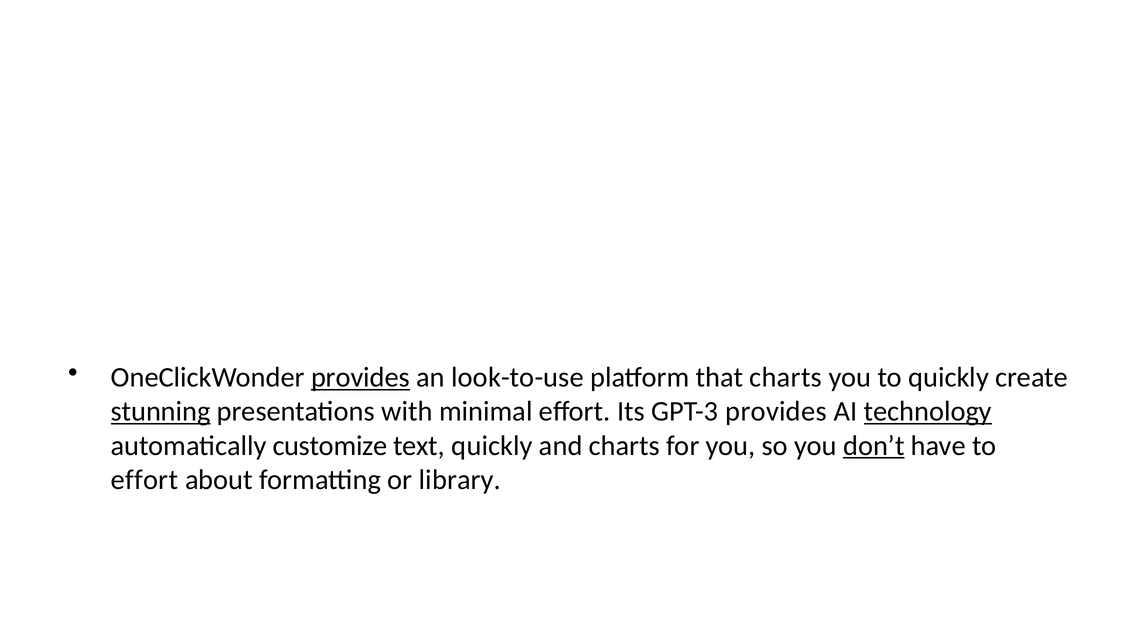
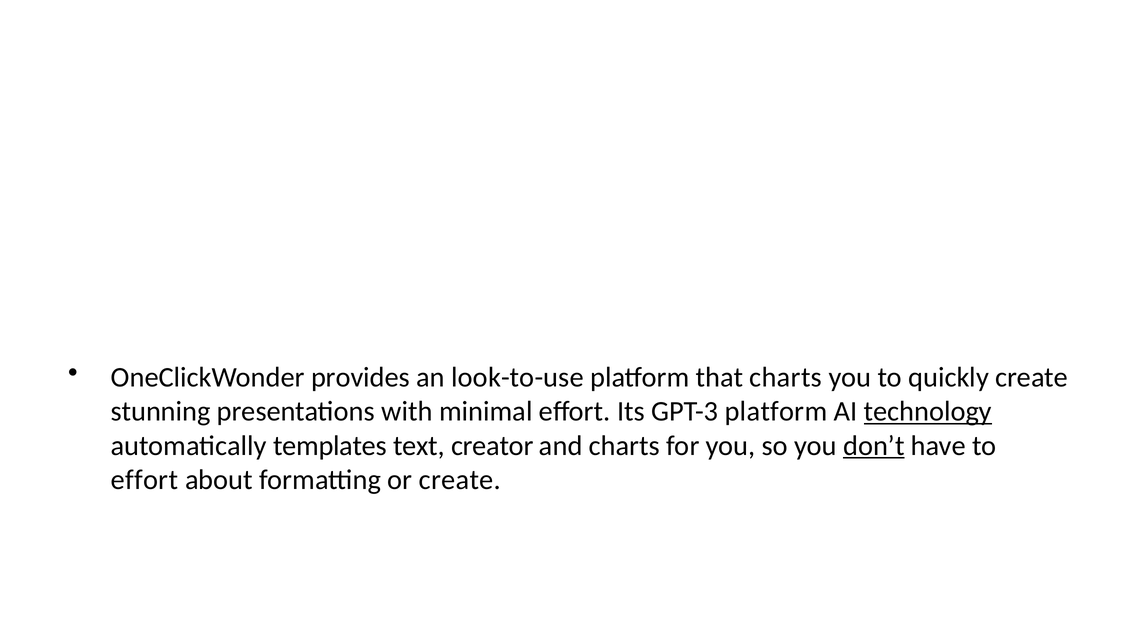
provides at (361, 377) underline: present -> none
stunning underline: present -> none
GPT-3 provides: provides -> platform
customize: customize -> templates
text quickly: quickly -> creator
or library: library -> create
